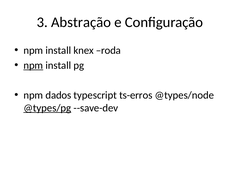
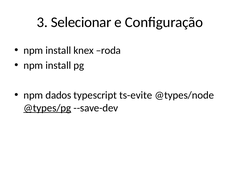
Abstração: Abstração -> Selecionar
npm at (33, 65) underline: present -> none
ts-erros: ts-erros -> ts-evite
